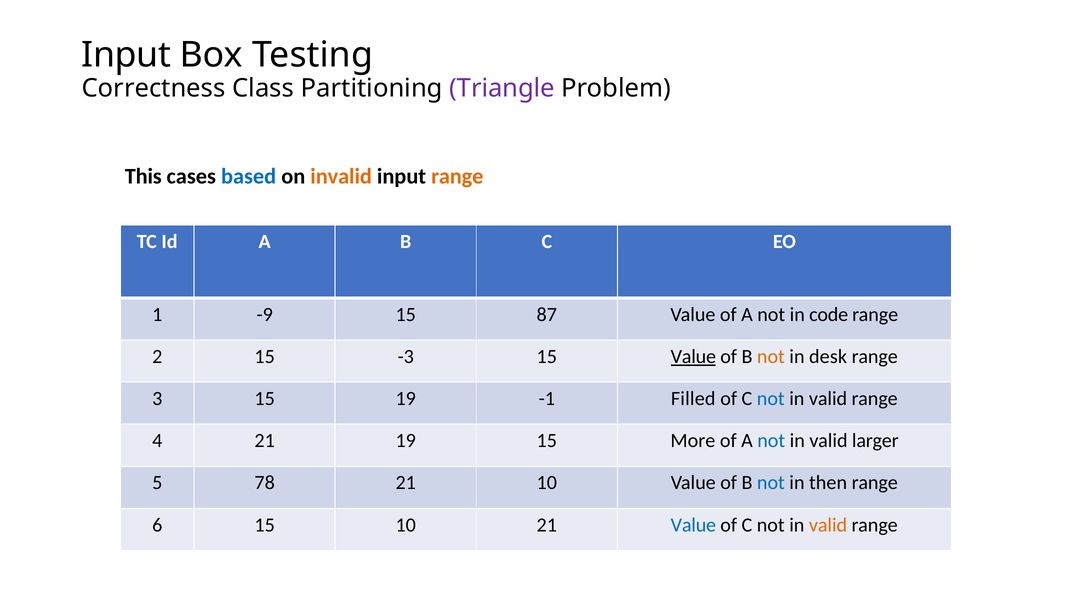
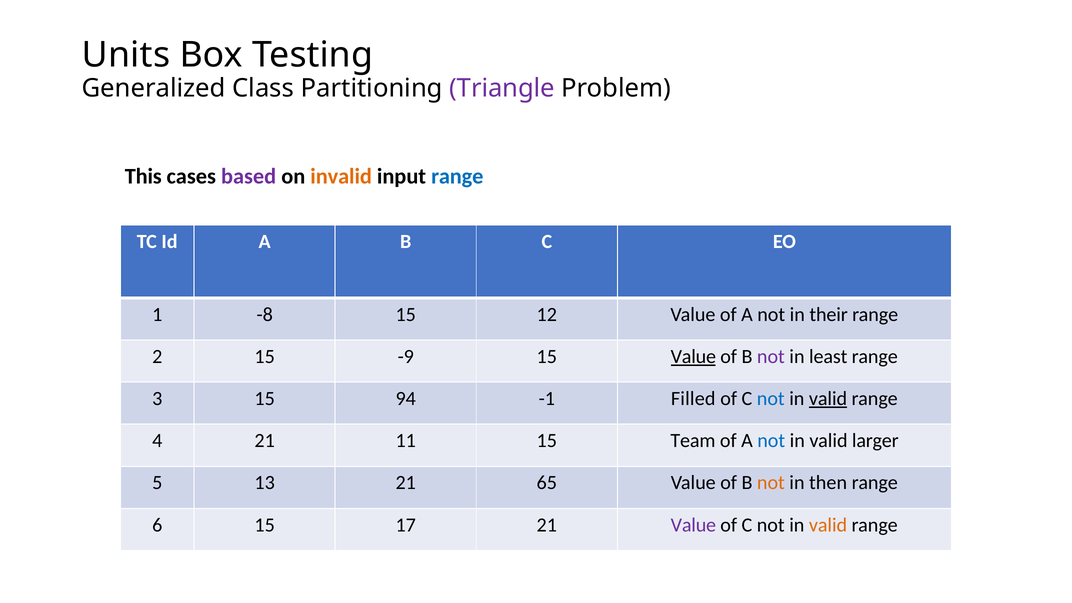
Input at (126, 55): Input -> Units
Correctness: Correctness -> Generalized
based colour: blue -> purple
range at (457, 176) colour: orange -> blue
-9: -9 -> -8
87: 87 -> 12
code: code -> their
-3: -3 -> -9
not at (771, 357) colour: orange -> purple
desk: desk -> least
15 19: 19 -> 94
valid at (828, 399) underline: none -> present
21 19: 19 -> 11
More: More -> Team
78: 78 -> 13
21 10: 10 -> 65
not at (771, 483) colour: blue -> orange
15 10: 10 -> 17
Value at (693, 525) colour: blue -> purple
